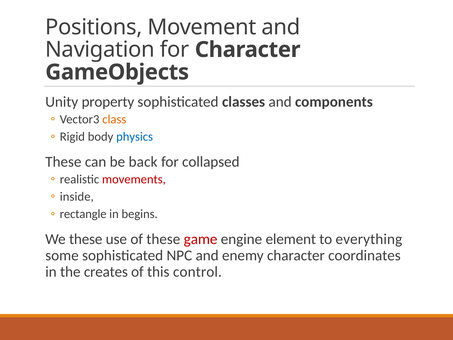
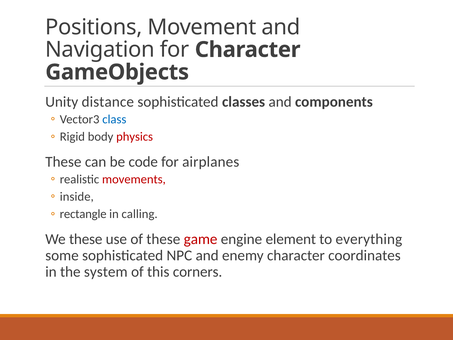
property: property -> distance
class colour: orange -> blue
physics colour: blue -> red
back: back -> code
collapsed: collapsed -> airplanes
begins: begins -> calling
creates: creates -> system
control: control -> corners
